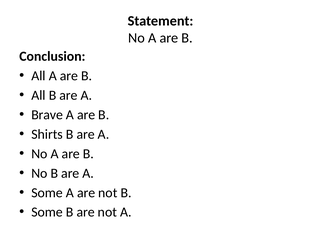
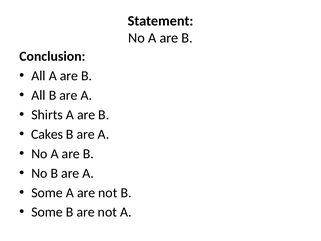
Brave: Brave -> Shirts
Shirts: Shirts -> Cakes
